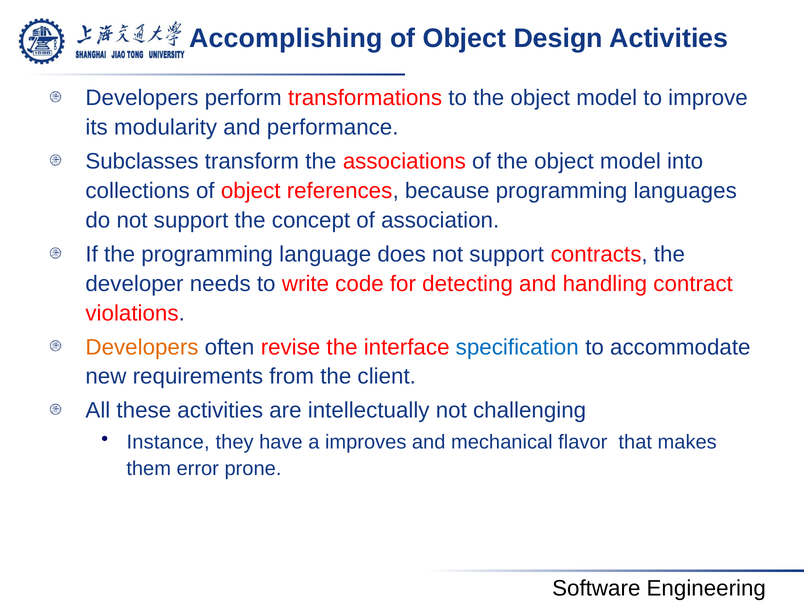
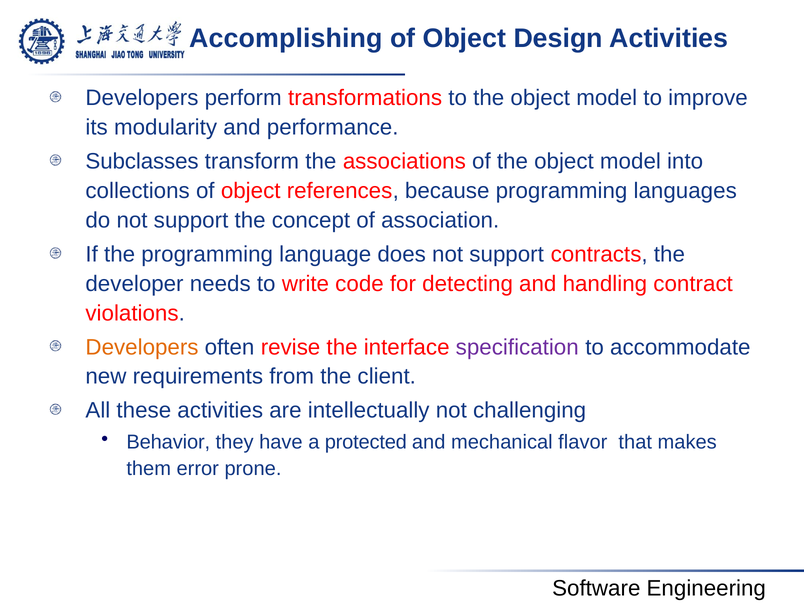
specification colour: blue -> purple
Instance: Instance -> Behavior
improves: improves -> protected
